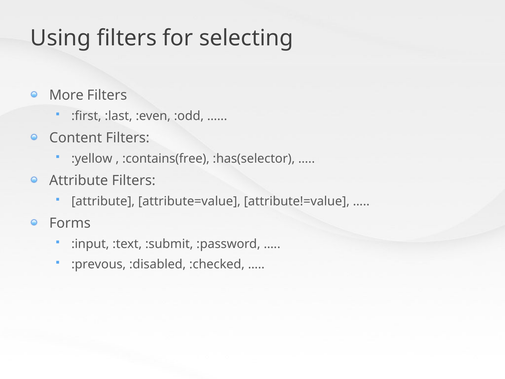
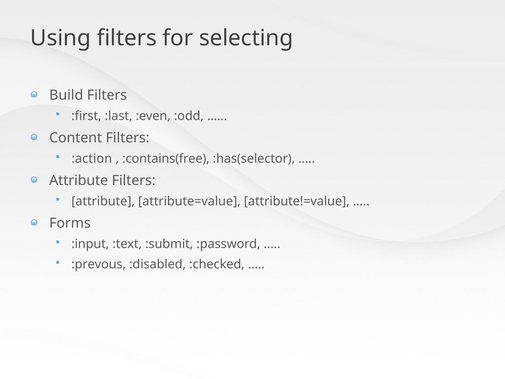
More: More -> Build
:yellow: :yellow -> :action
